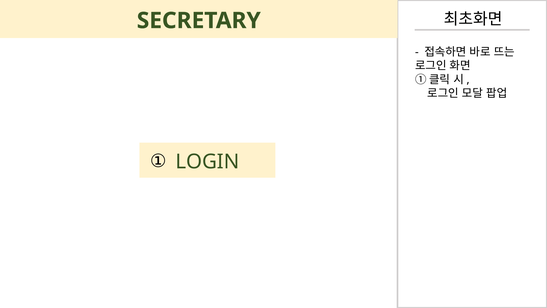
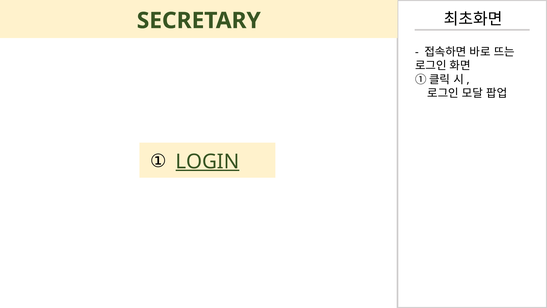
LOGIN underline: none -> present
